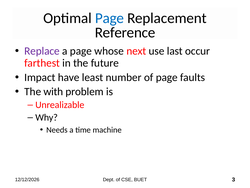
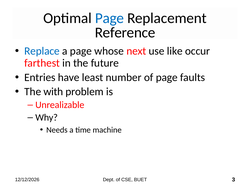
Replace colour: purple -> blue
last: last -> like
Impact: Impact -> Entries
